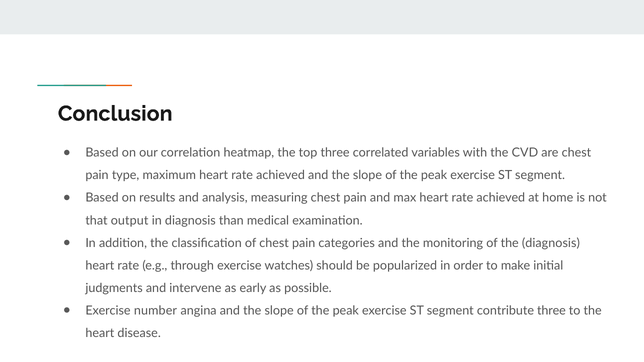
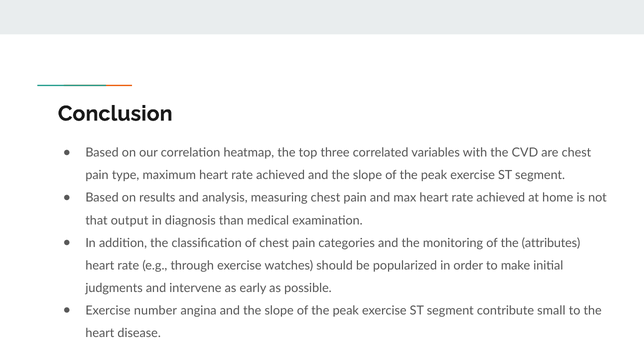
the diagnosis: diagnosis -> attributes
contribute three: three -> small
